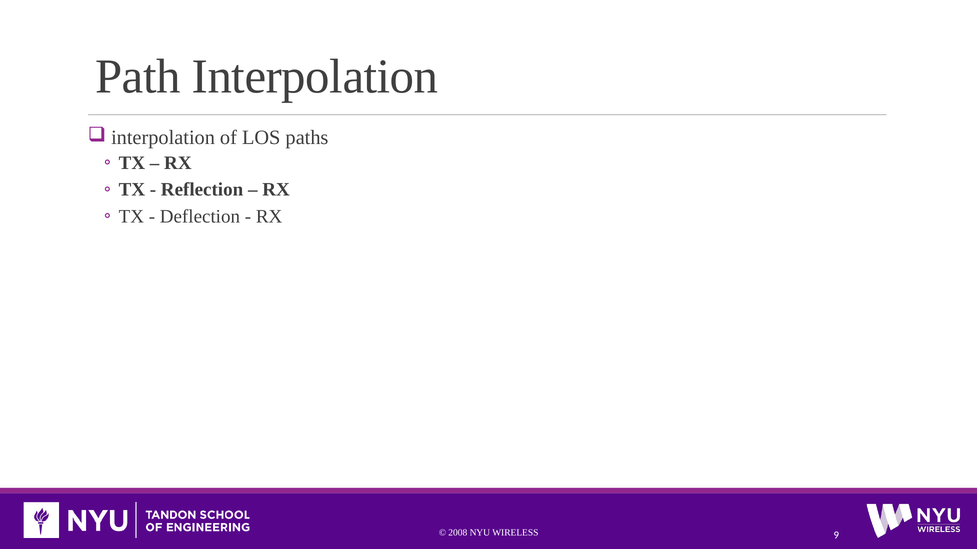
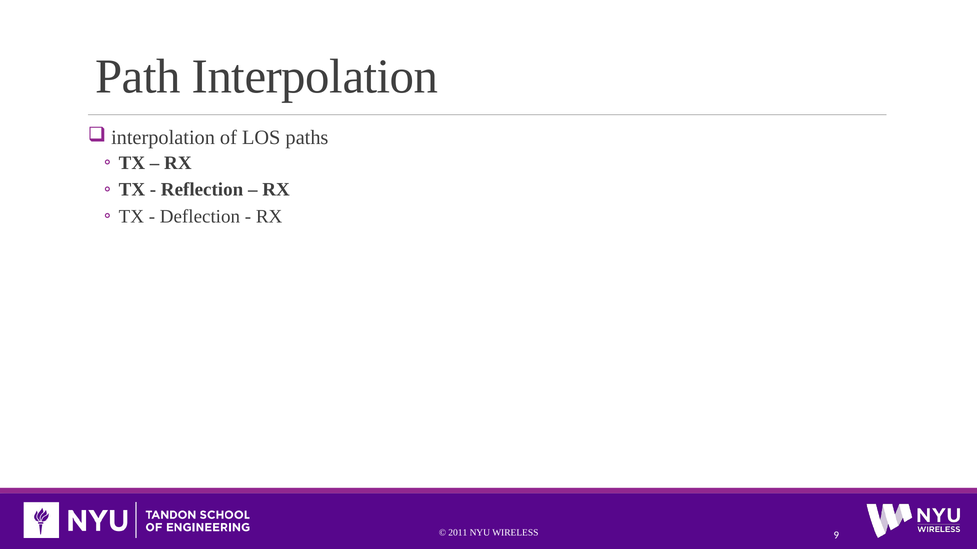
2008: 2008 -> 2011
